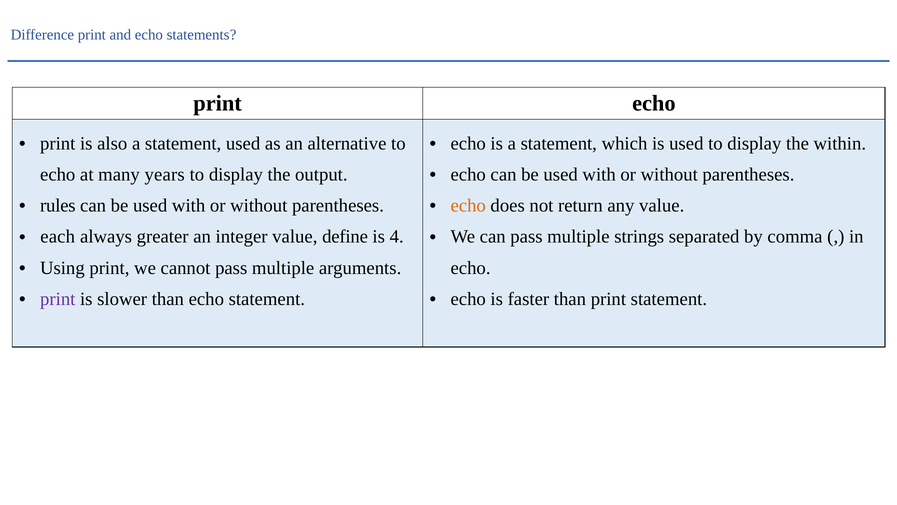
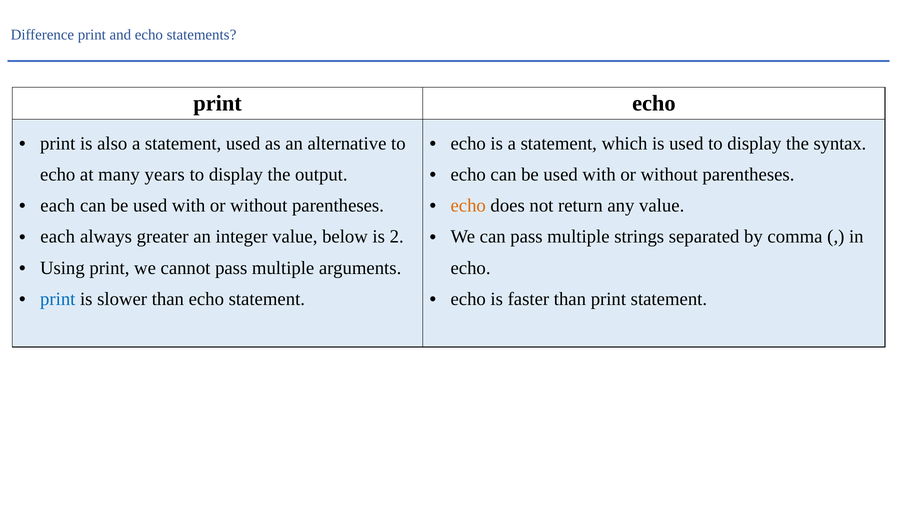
within: within -> syntax
rules at (58, 206): rules -> each
define: define -> below
4: 4 -> 2
print at (58, 299) colour: purple -> blue
